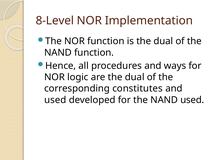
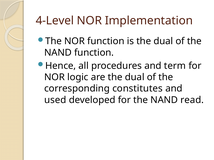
8-Level: 8-Level -> 4-Level
ways: ways -> term
NAND used: used -> read
